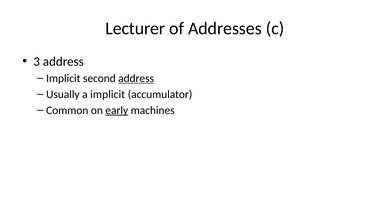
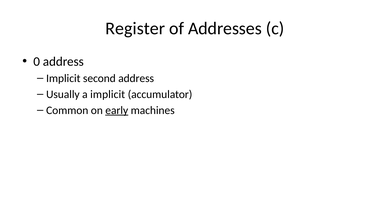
Lecturer: Lecturer -> Register
3: 3 -> 0
address at (136, 78) underline: present -> none
